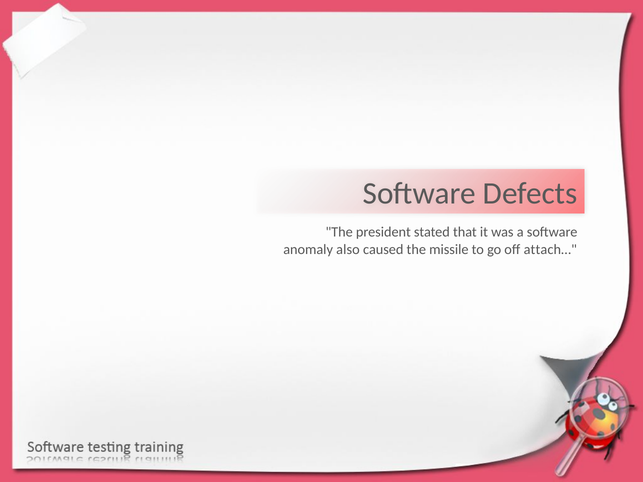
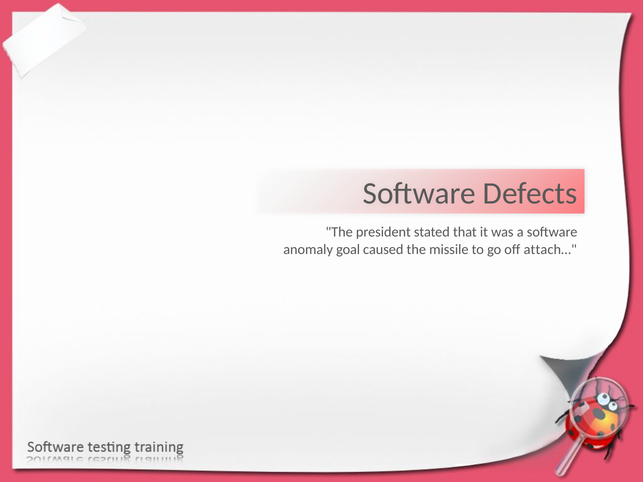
also: also -> goal
